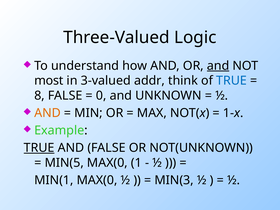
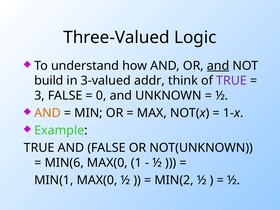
most: most -> build
TRUE at (231, 81) colour: blue -> purple
8: 8 -> 3
TRUE at (39, 148) underline: present -> none
MIN(5: MIN(5 -> MIN(6
MIN(3: MIN(3 -> MIN(2
